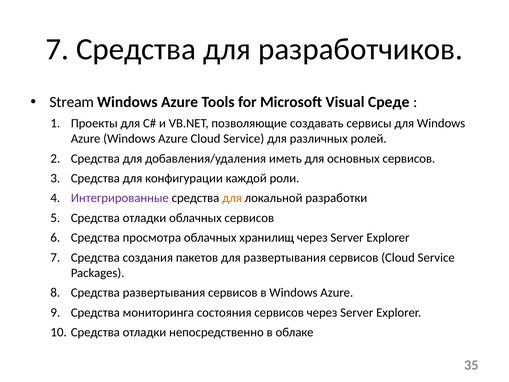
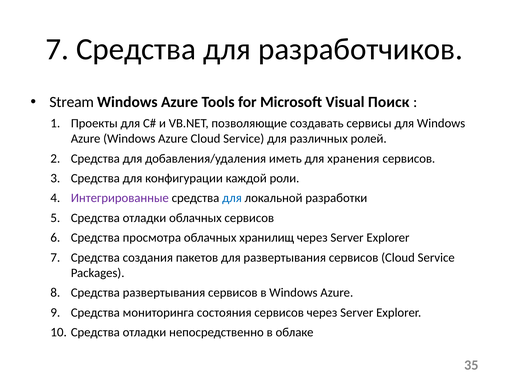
Среде: Среде -> Поиск
основных: основных -> хранения
для at (232, 198) colour: orange -> blue
